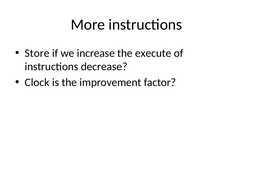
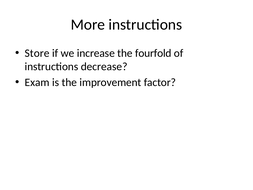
execute: execute -> fourfold
Clock: Clock -> Exam
